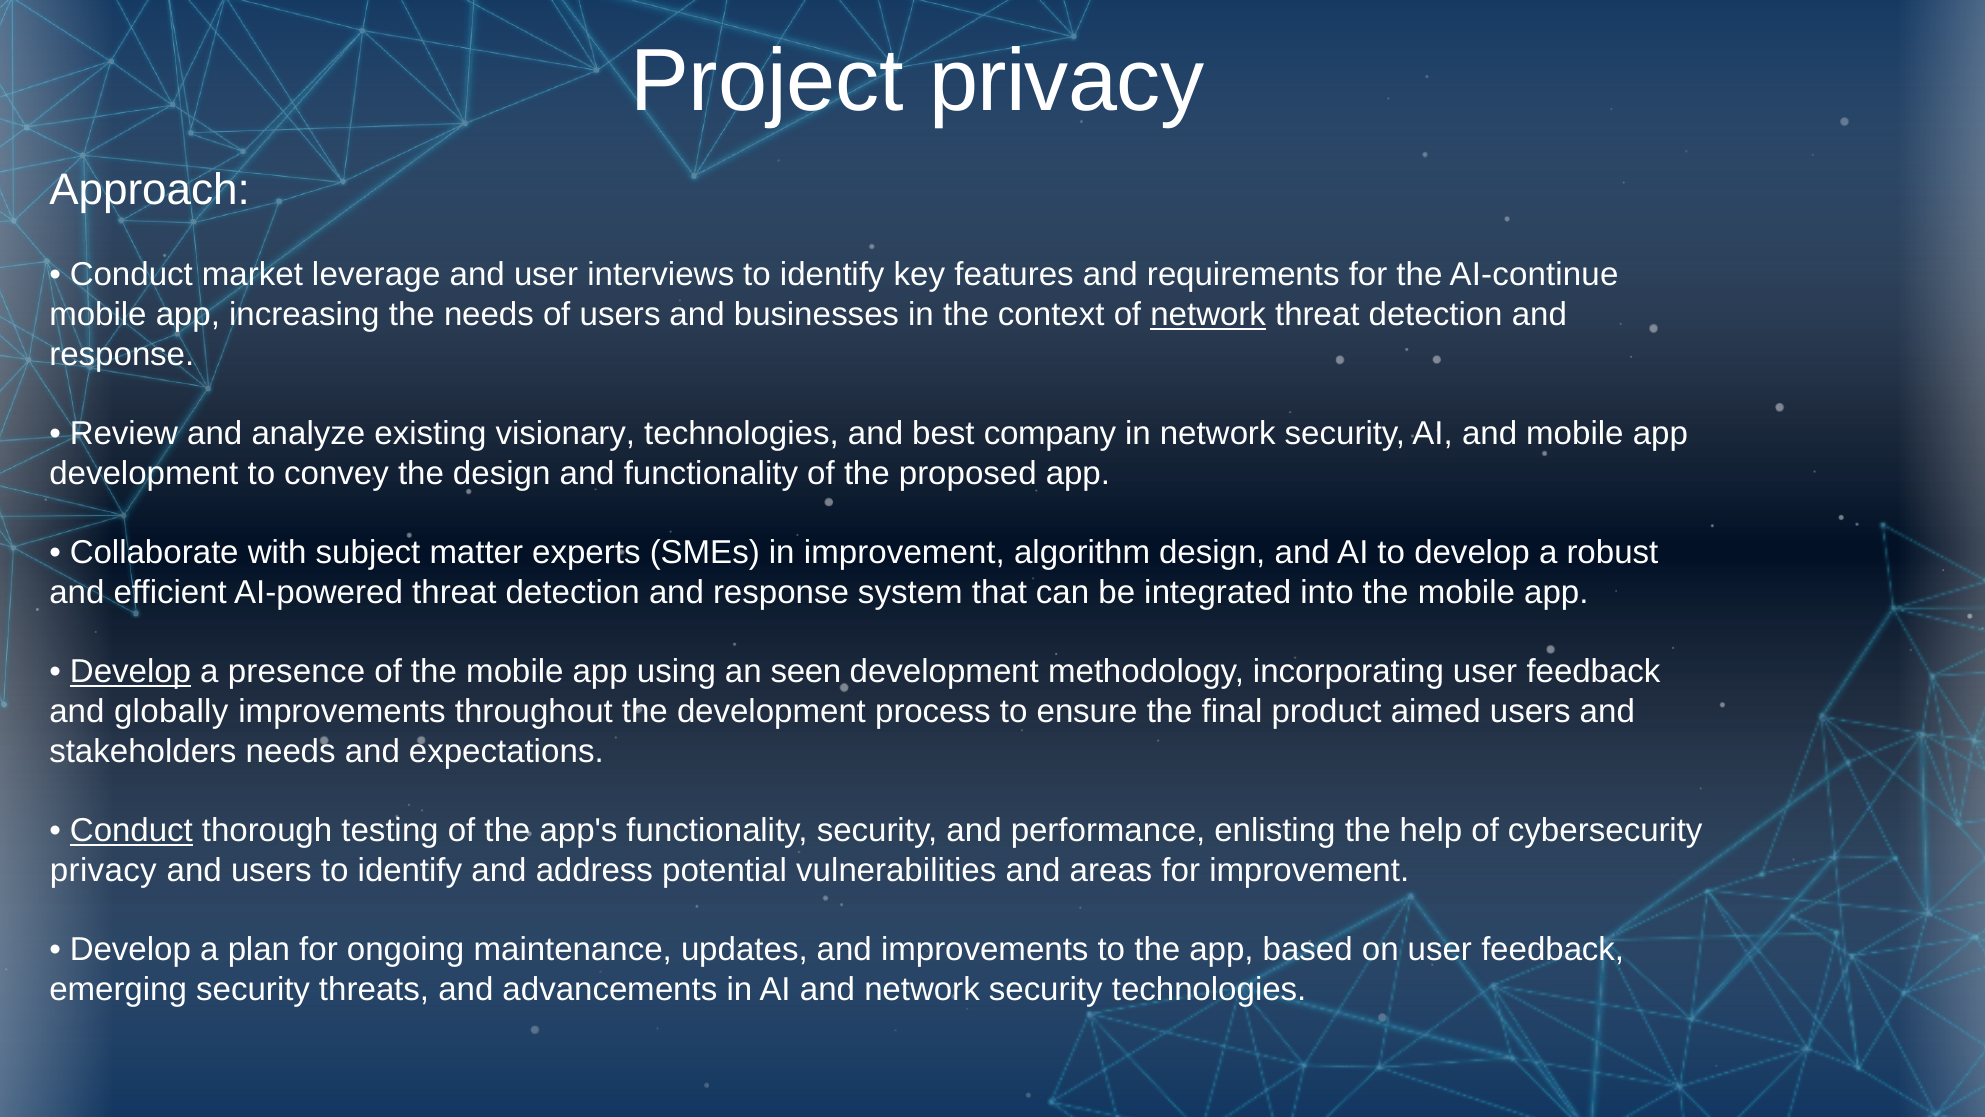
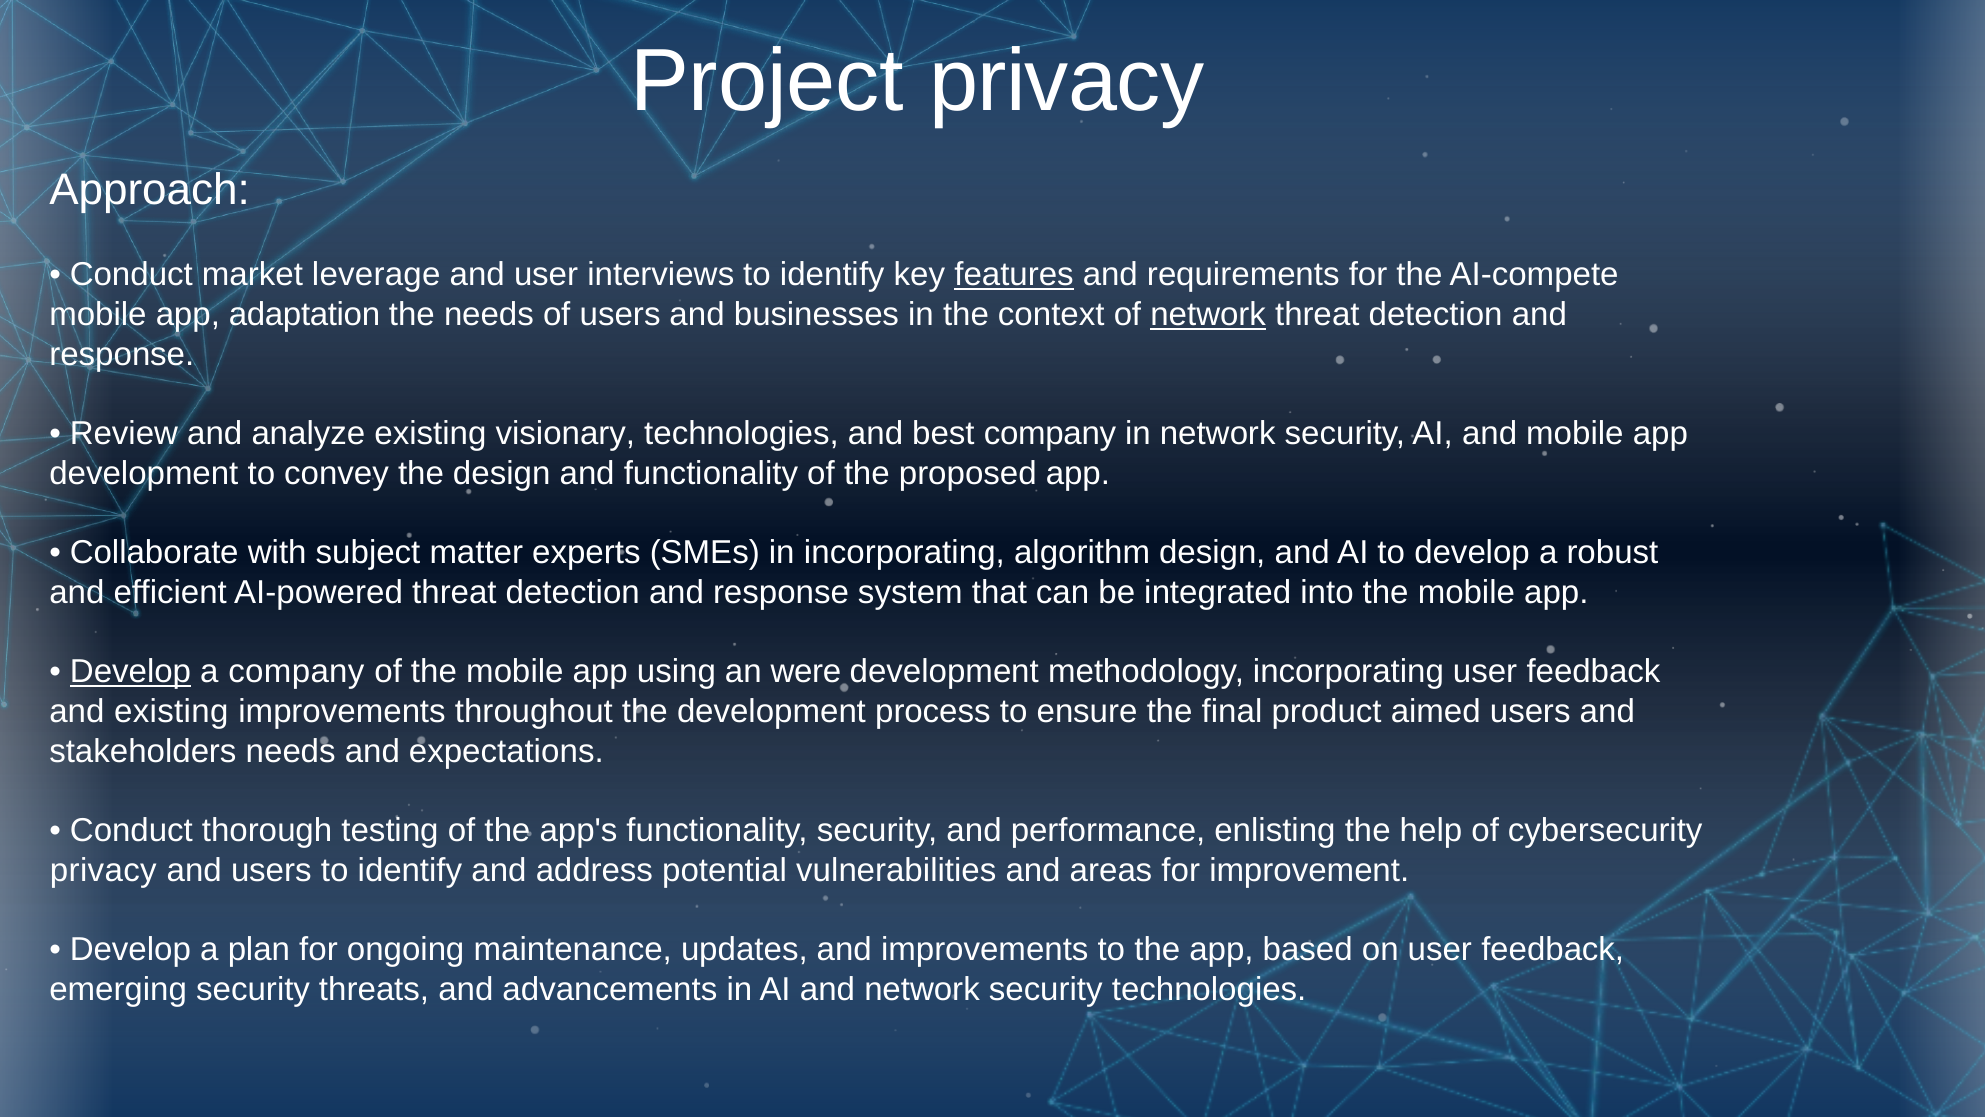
features underline: none -> present
AI-continue: AI-continue -> AI-compete
increasing: increasing -> adaptation
in improvement: improvement -> incorporating
a presence: presence -> company
seen: seen -> were
and globally: globally -> existing
Conduct at (131, 831) underline: present -> none
